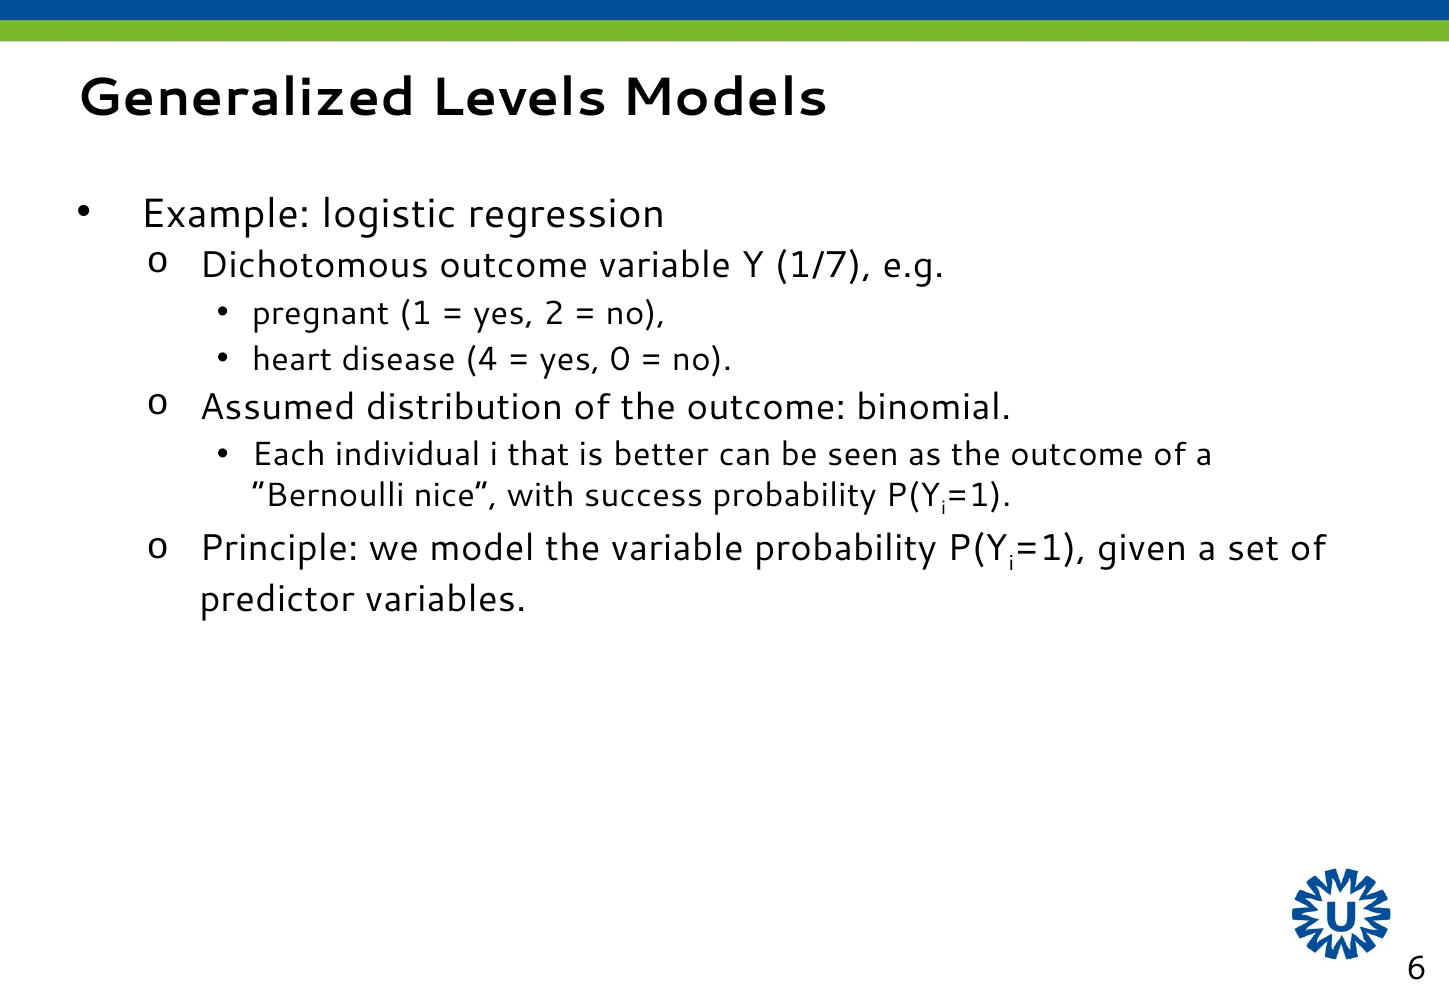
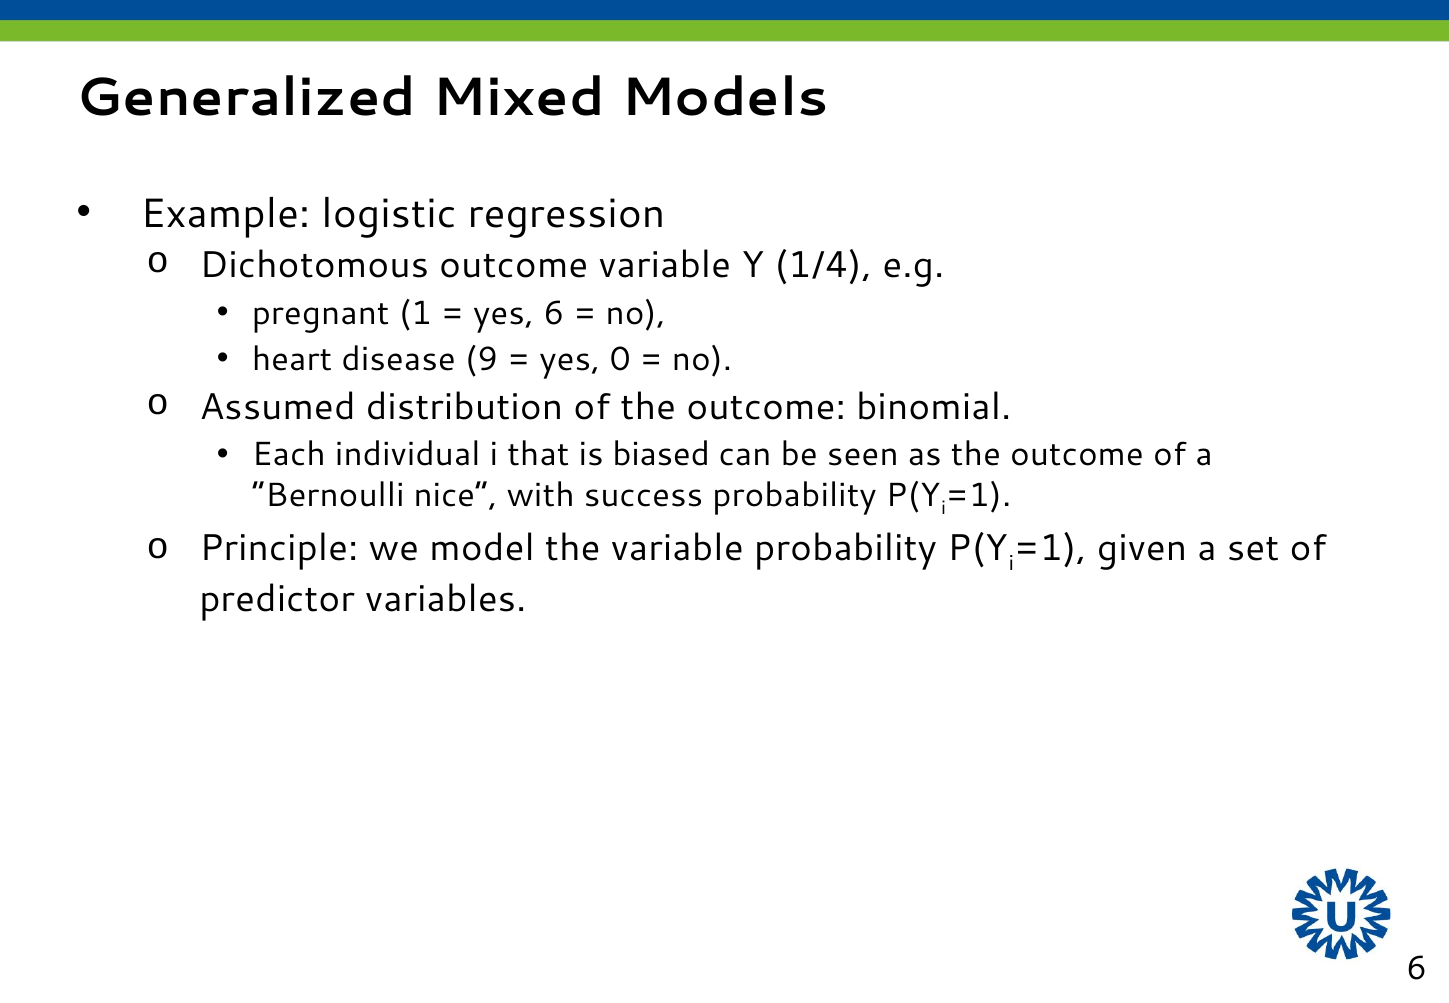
Levels: Levels -> Mixed
1/7: 1/7 -> 1/4
yes 2: 2 -> 6
4: 4 -> 9
better: better -> biased
